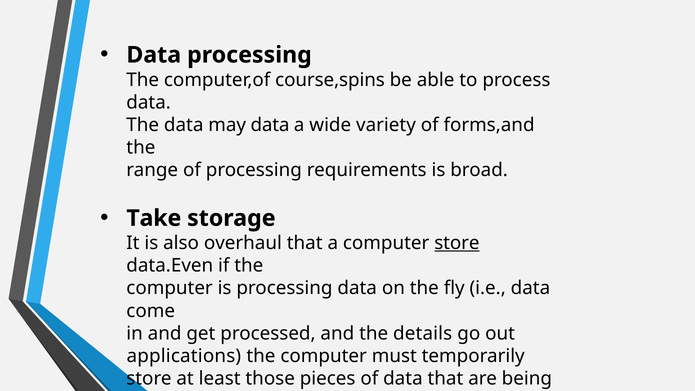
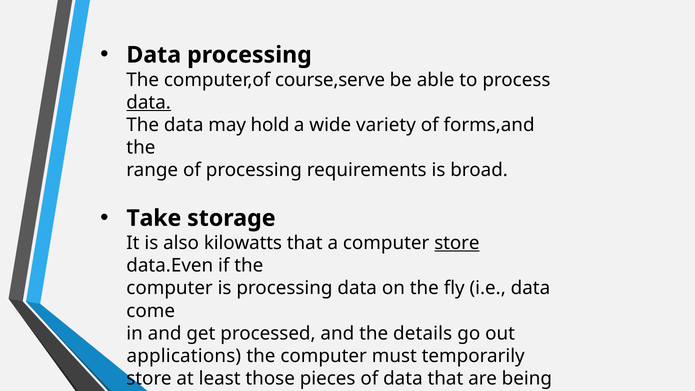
course,spins: course,spins -> course,serve
data at (149, 102) underline: none -> present
may data: data -> hold
overhaul: overhaul -> kilowatts
